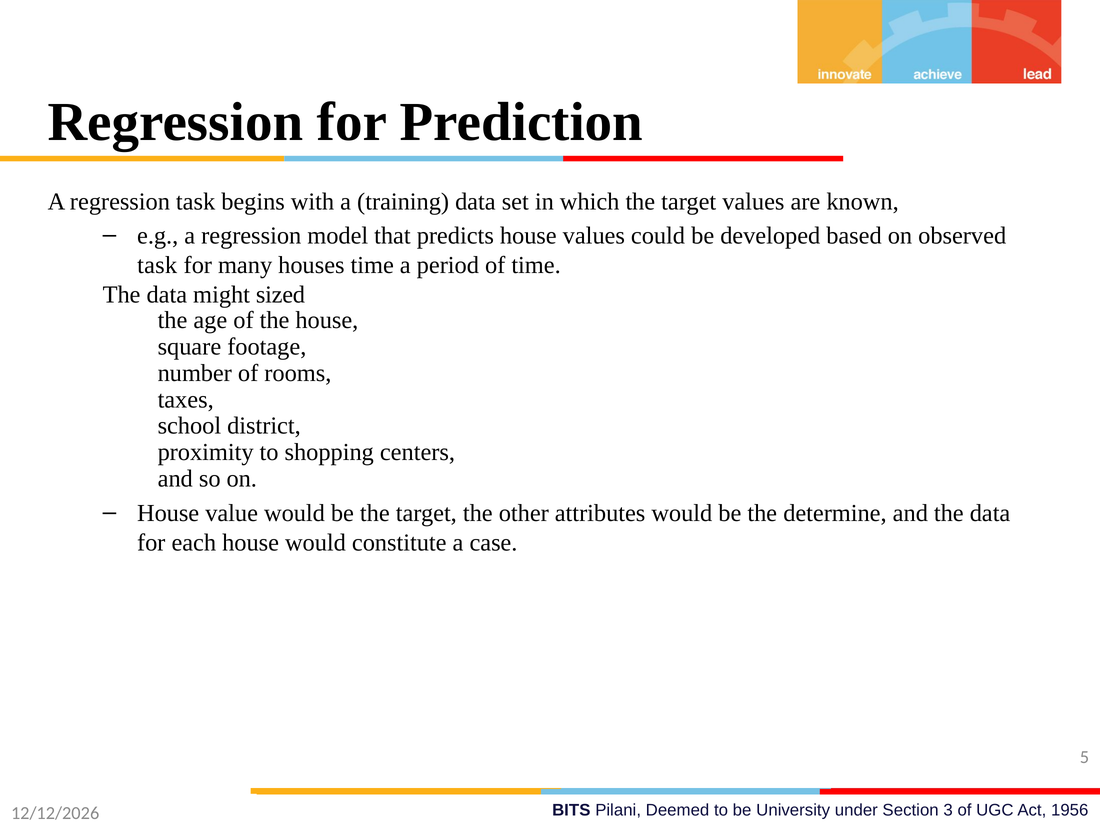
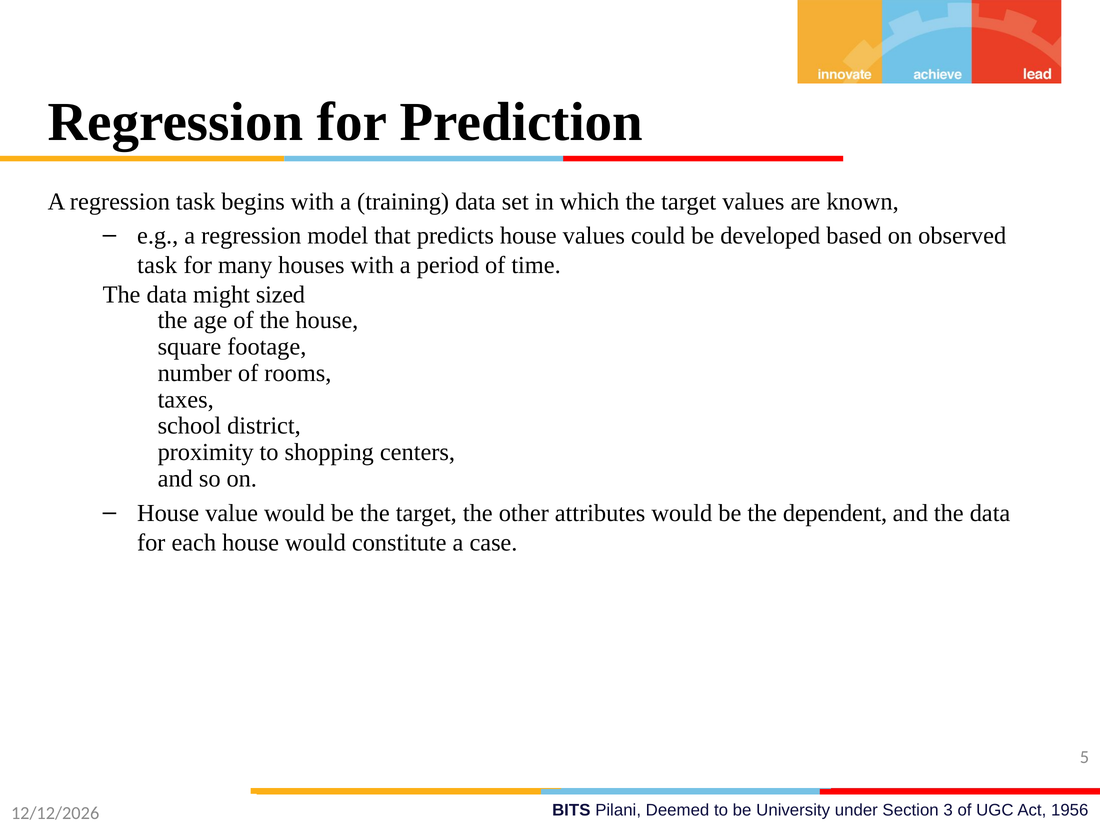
houses time: time -> with
determine: determine -> dependent
